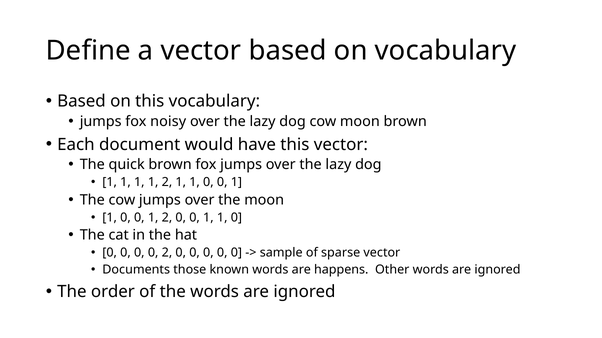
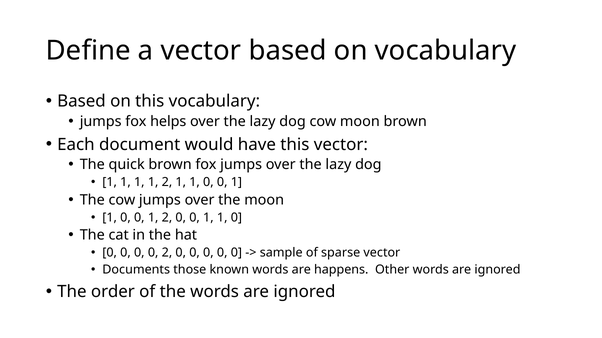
noisy: noisy -> helps
